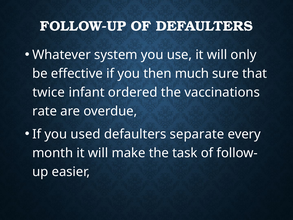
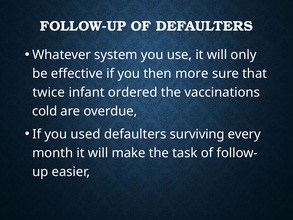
much: much -> more
rate: rate -> cold
separate: separate -> surviving
